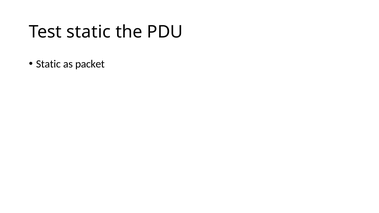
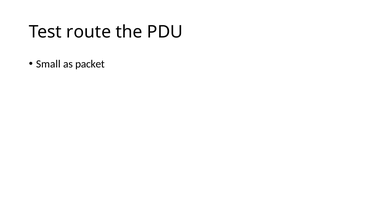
Test static: static -> route
Static at (48, 64): Static -> Small
